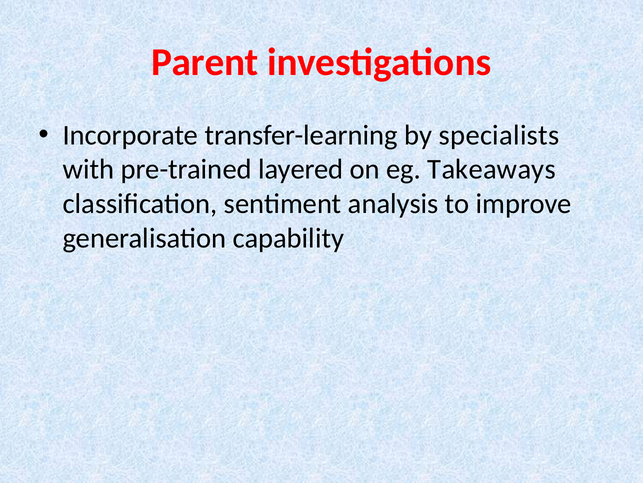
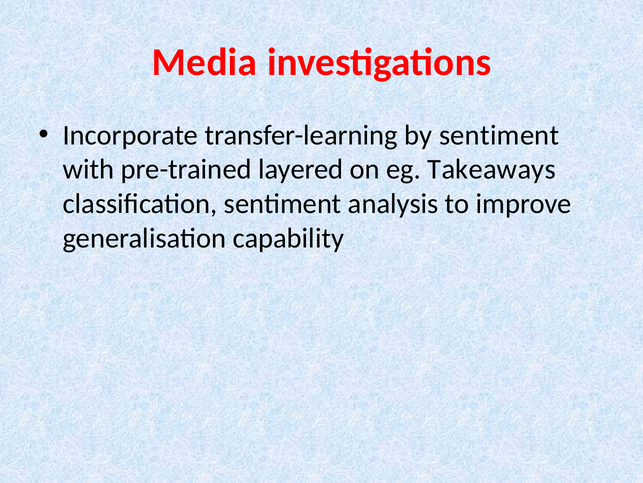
Parent: Parent -> Media
by specialists: specialists -> sentiment
